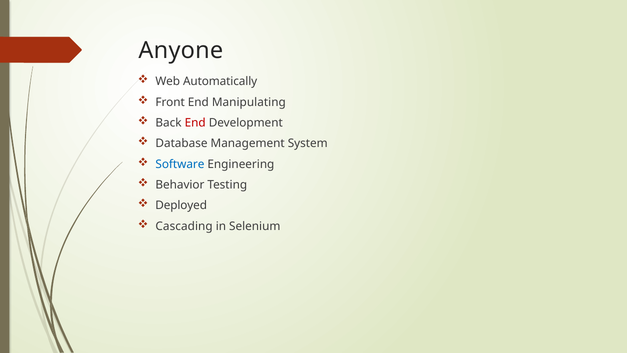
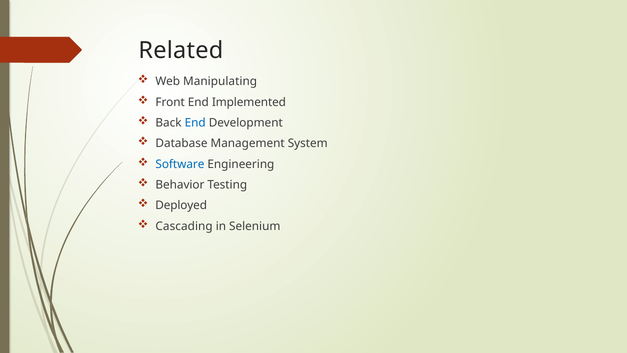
Anyone: Anyone -> Related
Automatically: Automatically -> Manipulating
Manipulating: Manipulating -> Implemented
End at (195, 123) colour: red -> blue
